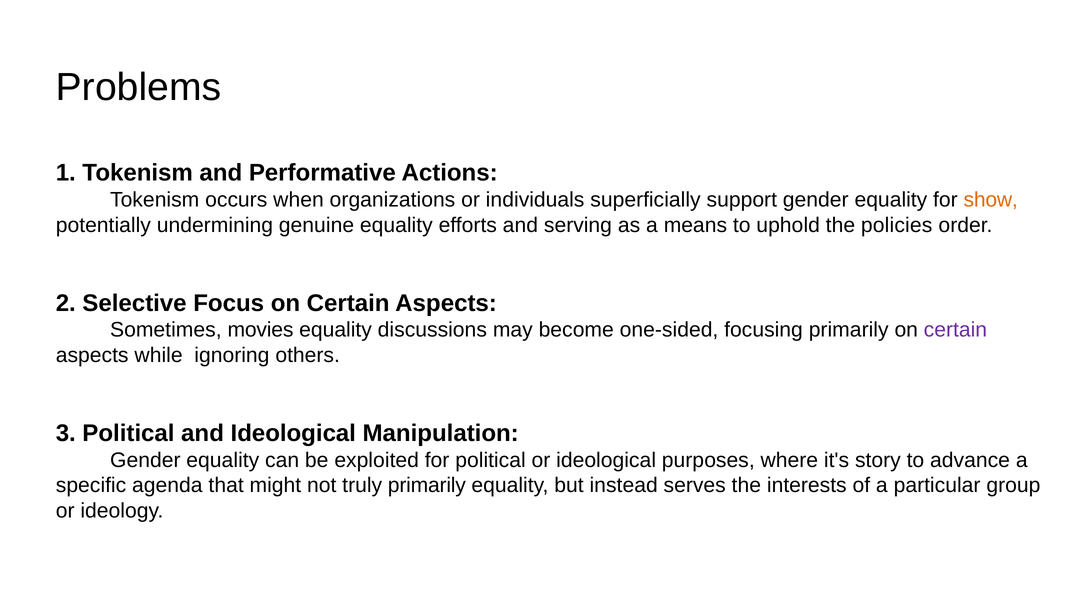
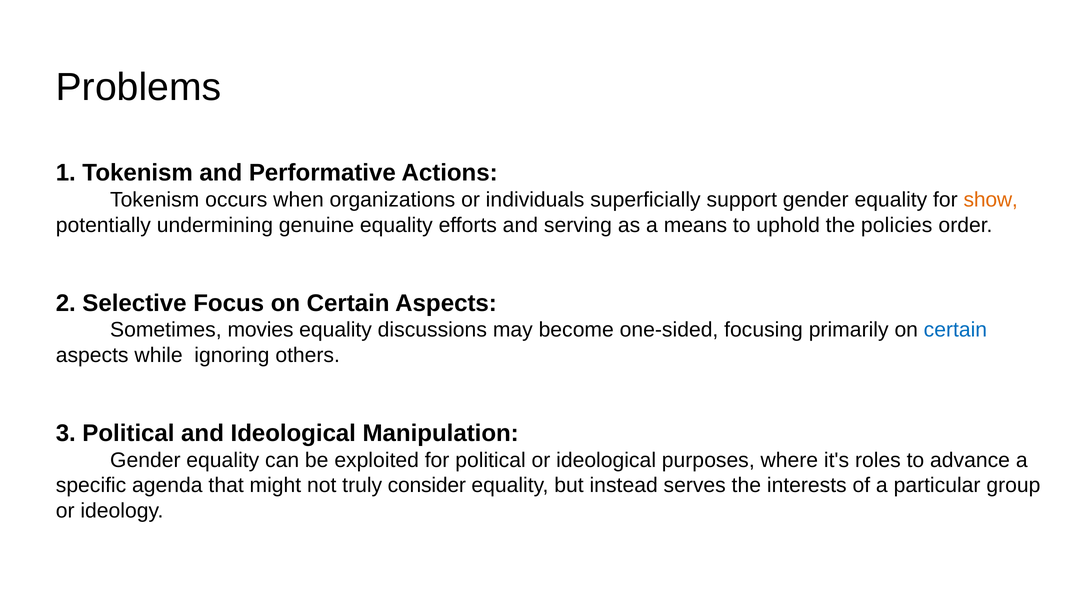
certain at (955, 330) colour: purple -> blue
story: story -> roles
truly primarily: primarily -> consider
